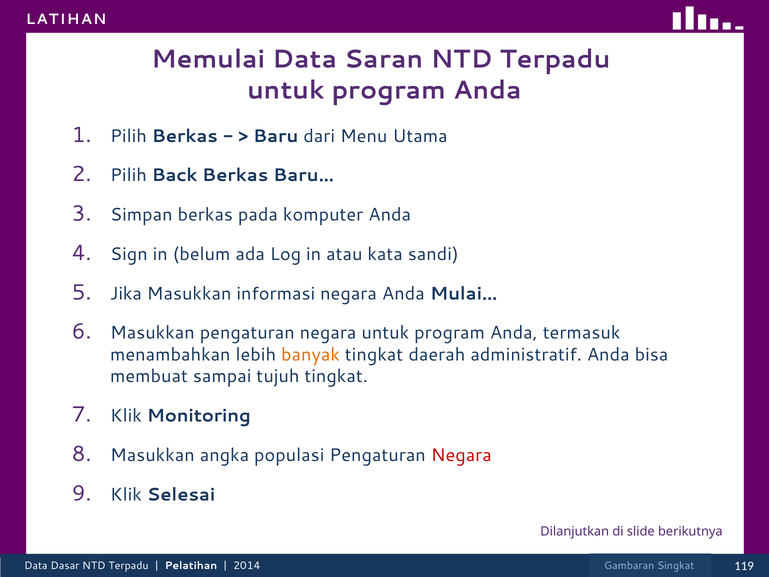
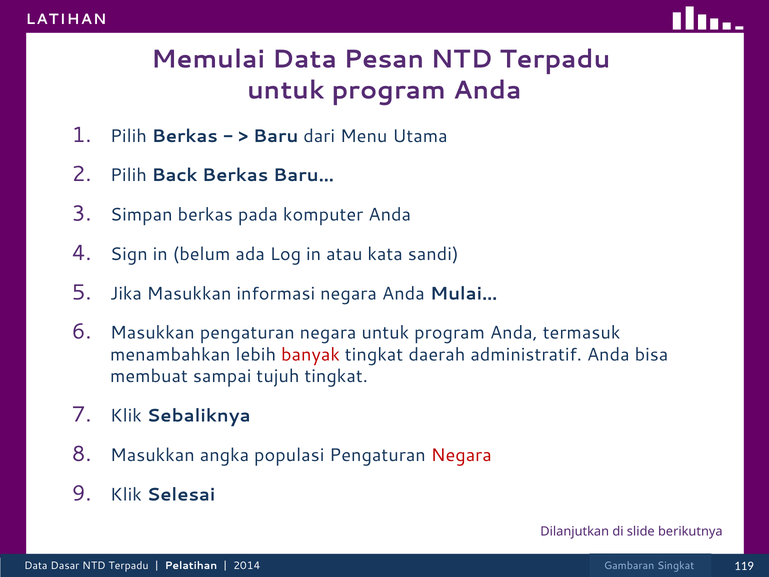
Saran: Saran -> Pesan
banyak colour: orange -> red
Monitoring: Monitoring -> Sebaliknya
